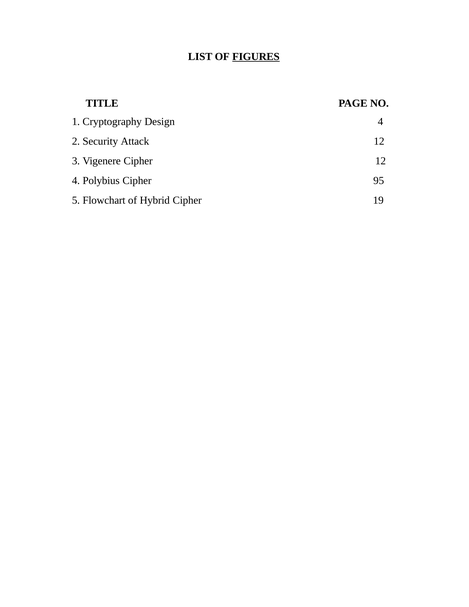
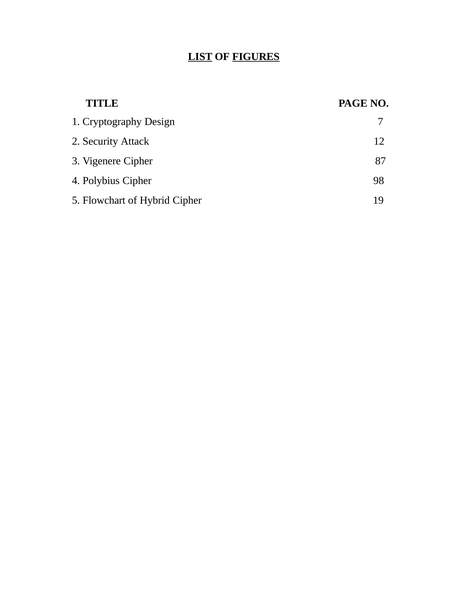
LIST underline: none -> present
Design 4: 4 -> 7
Cipher 12: 12 -> 87
95: 95 -> 98
